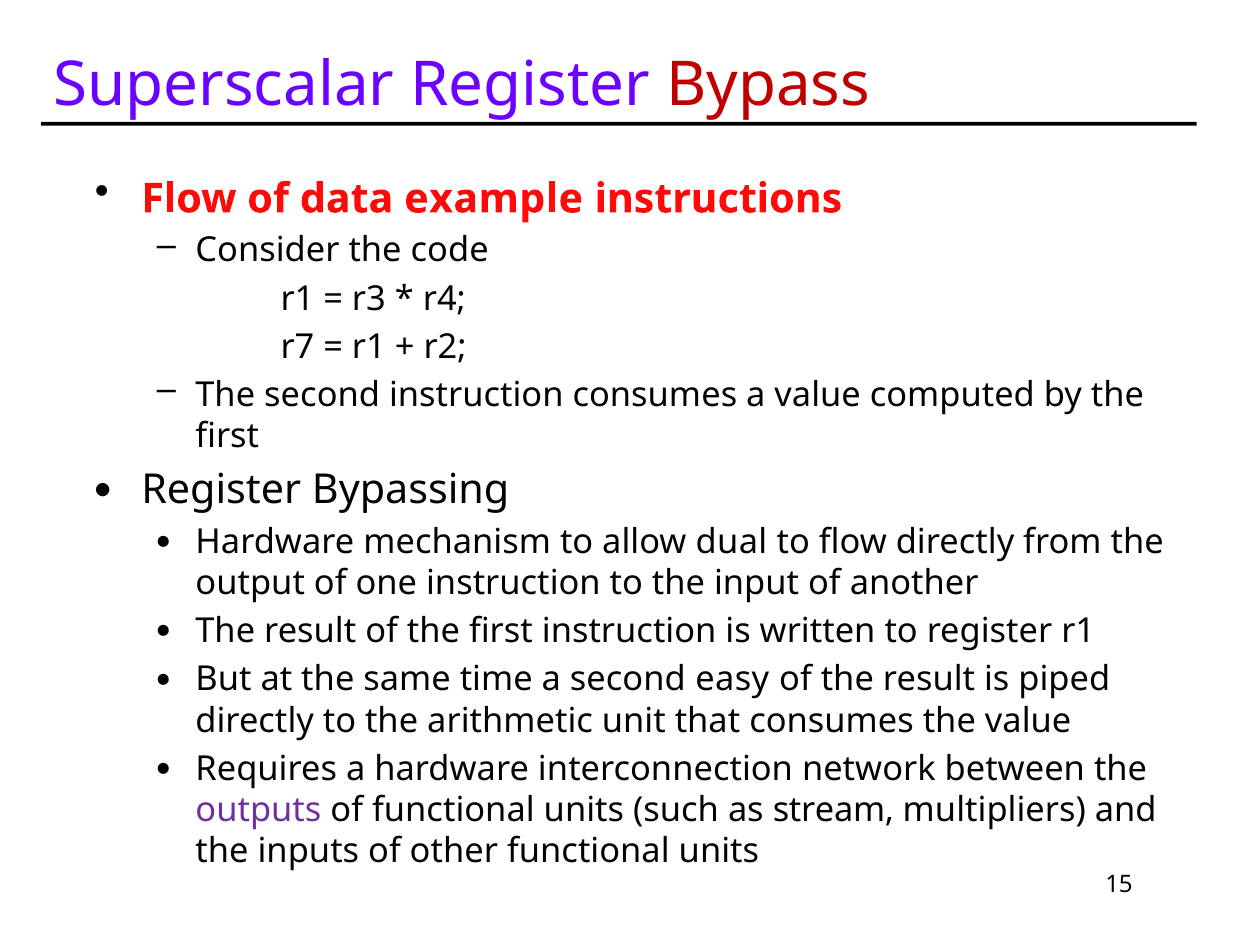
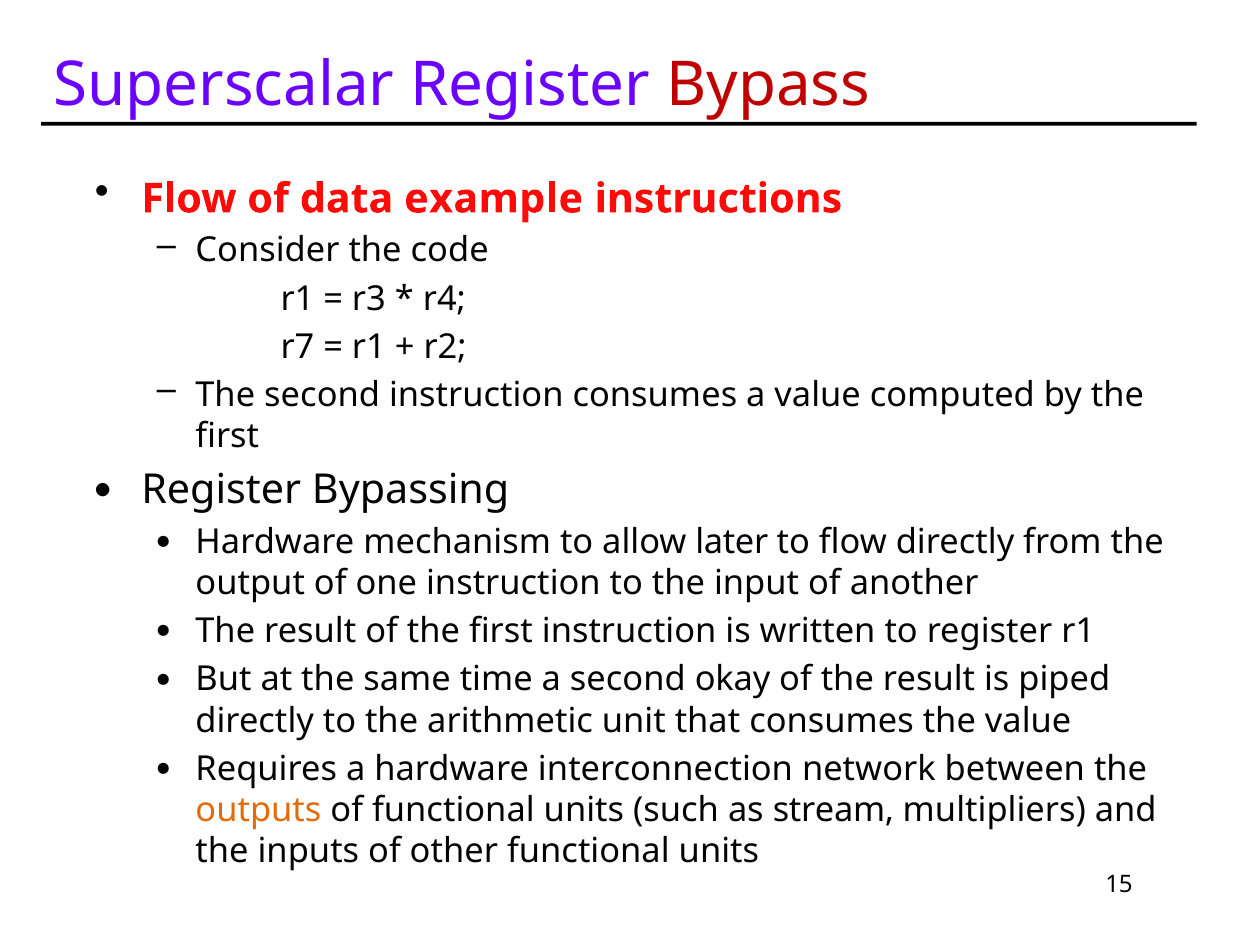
dual: dual -> later
easy: easy -> okay
outputs colour: purple -> orange
